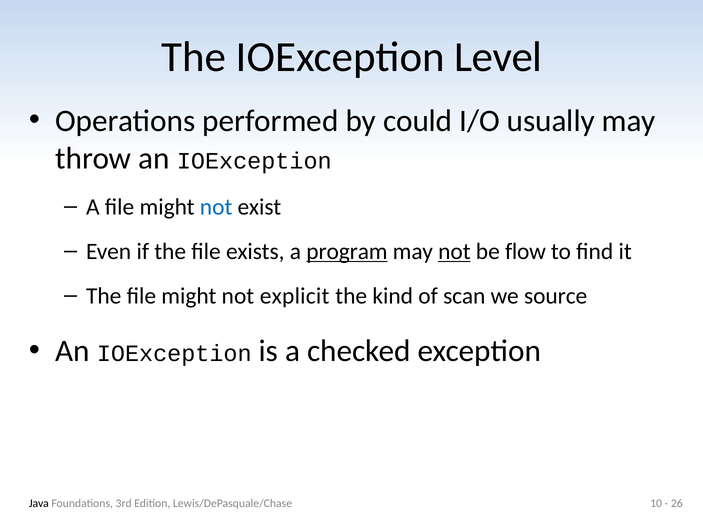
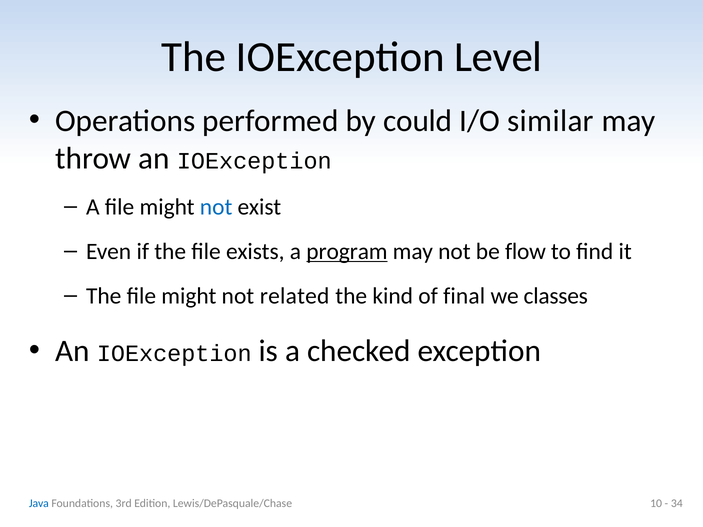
usually: usually -> similar
not at (454, 252) underline: present -> none
explicit: explicit -> related
scan: scan -> final
source: source -> classes
Java colour: black -> blue
26: 26 -> 34
